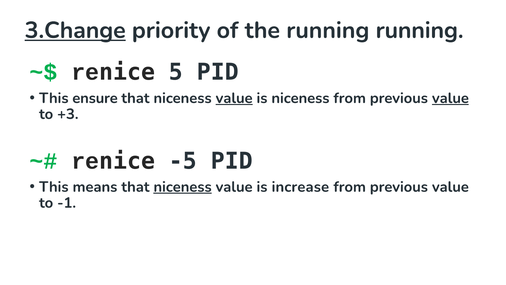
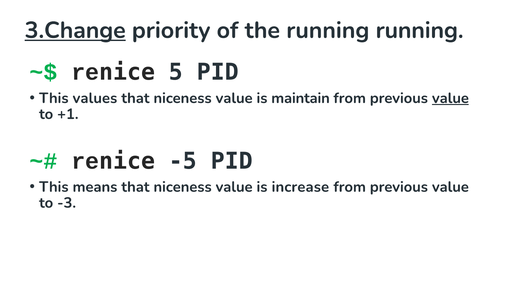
ensure: ensure -> values
value at (234, 98) underline: present -> none
is niceness: niceness -> maintain
+3: +3 -> +1
niceness at (183, 187) underline: present -> none
-1: -1 -> -3
